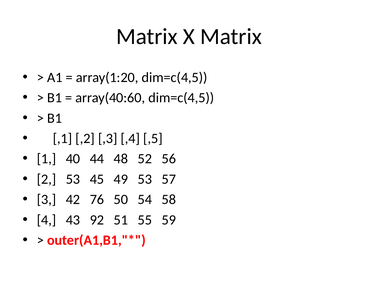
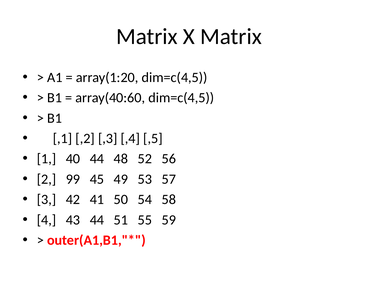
2 53: 53 -> 99
76: 76 -> 41
43 92: 92 -> 44
